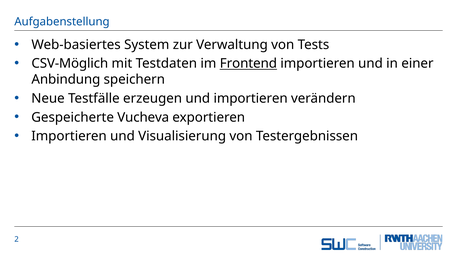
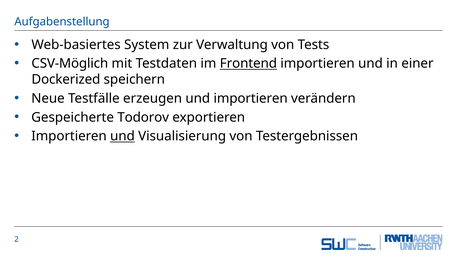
Anbindung: Anbindung -> Dockerized
Vucheva: Vucheva -> Todorov
und at (122, 136) underline: none -> present
